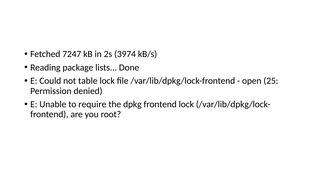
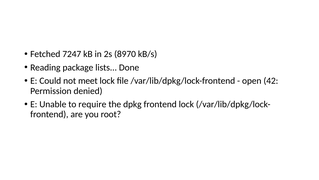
3974: 3974 -> 8970
table: table -> meet
25: 25 -> 42
